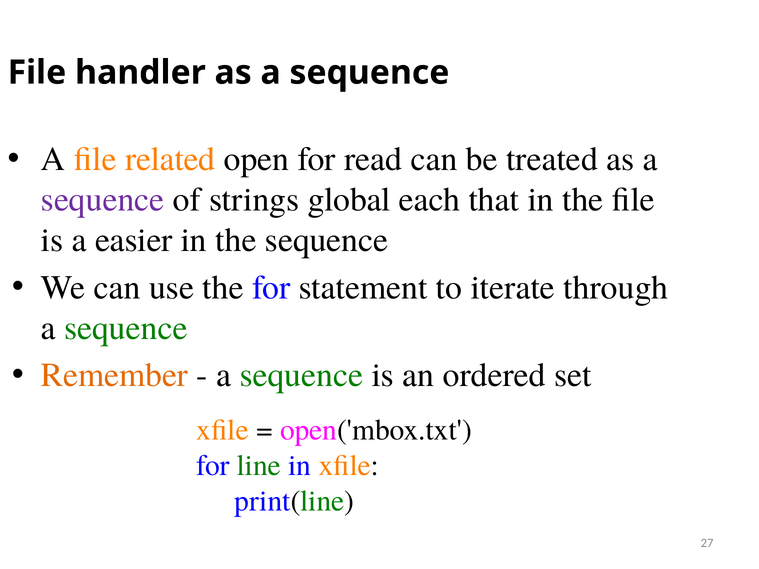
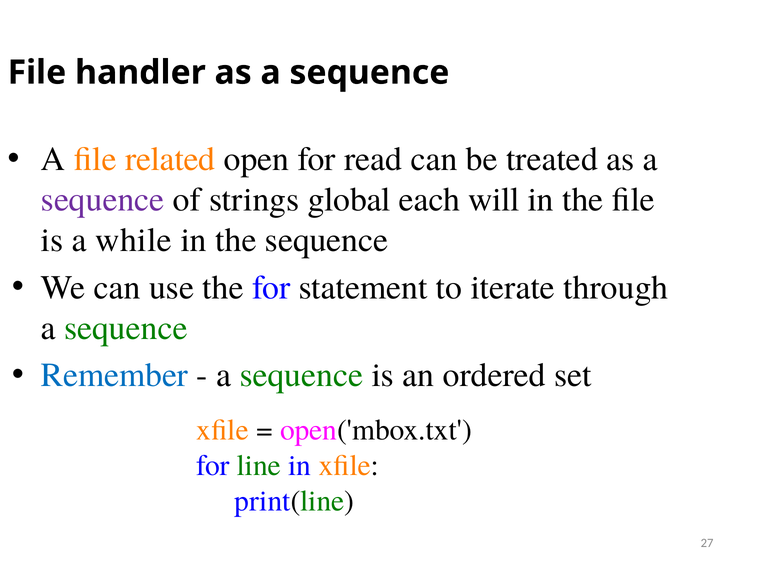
that: that -> will
easier: easier -> while
Remember colour: orange -> blue
